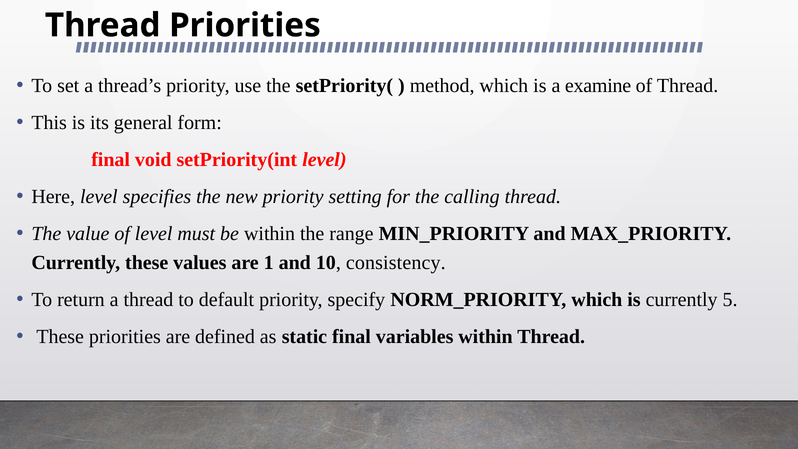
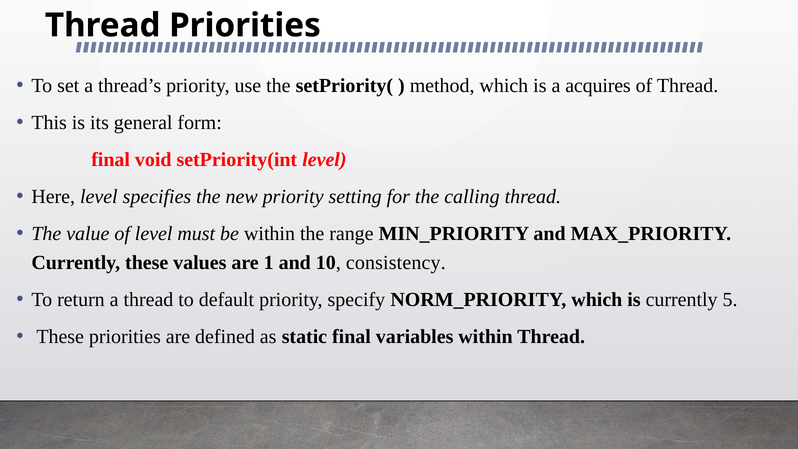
examine: examine -> acquires
